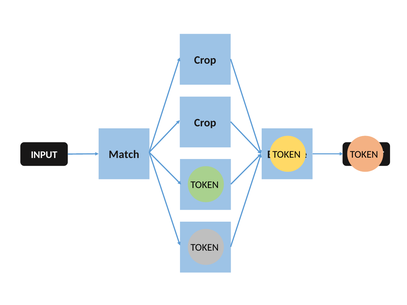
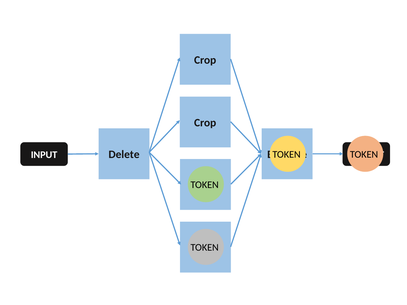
Match: Match -> Delete
